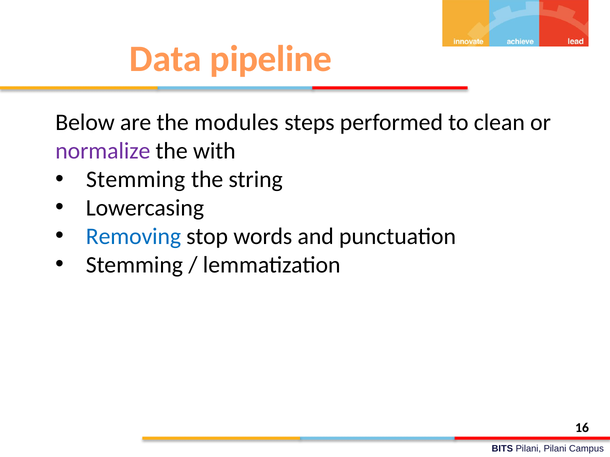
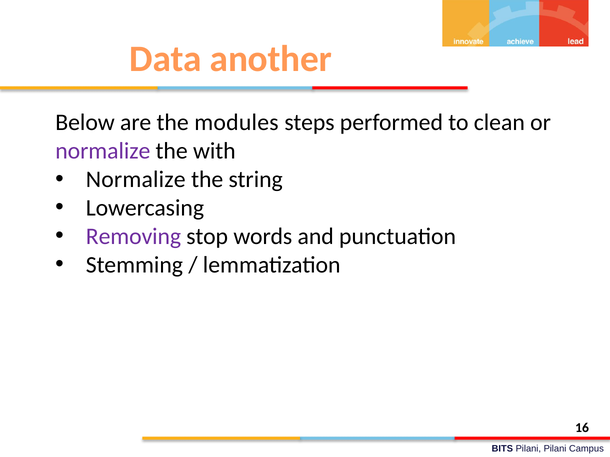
pipeline: pipeline -> another
Stemming at (136, 180): Stemming -> Normalize
Removing colour: blue -> purple
